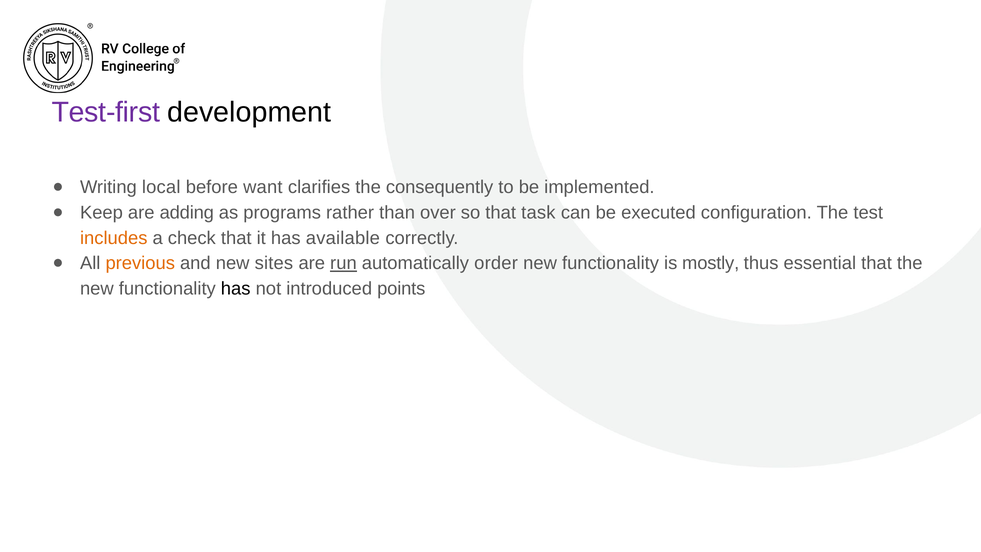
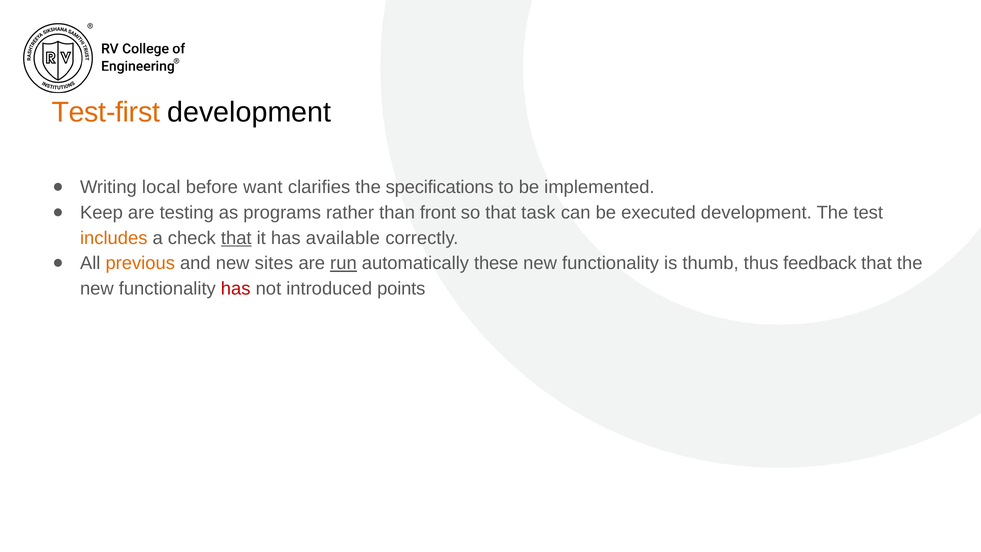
Test-first colour: purple -> orange
consequently: consequently -> specifications
adding: adding -> testing
over: over -> front
executed configuration: configuration -> development
that at (236, 238) underline: none -> present
order: order -> these
mostly: mostly -> thumb
essential: essential -> feedback
has at (236, 289) colour: black -> red
